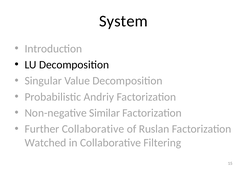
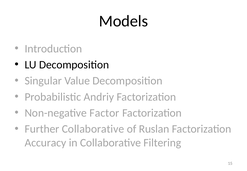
System: System -> Models
Similar: Similar -> Factor
Watched: Watched -> Accuracy
